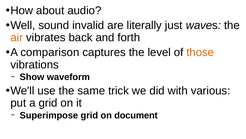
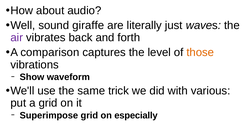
invalid: invalid -> giraffe
air colour: orange -> purple
document: document -> especially
